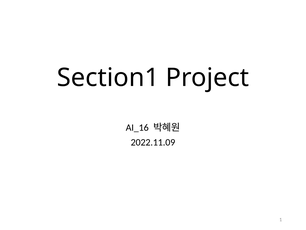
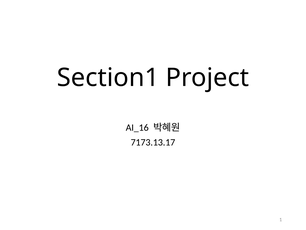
2022.11.09: 2022.11.09 -> 7173.13.17
